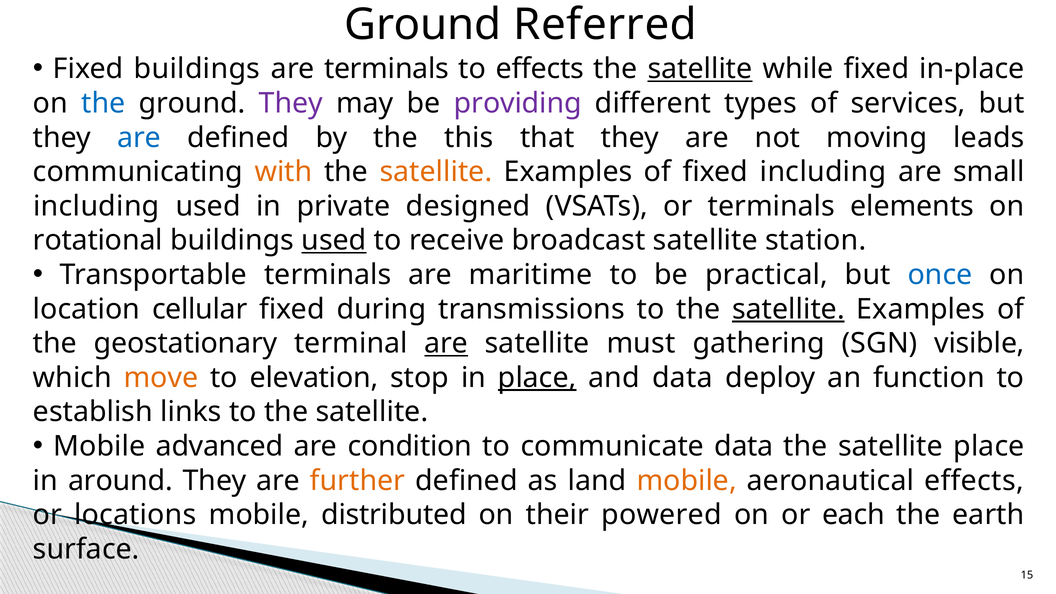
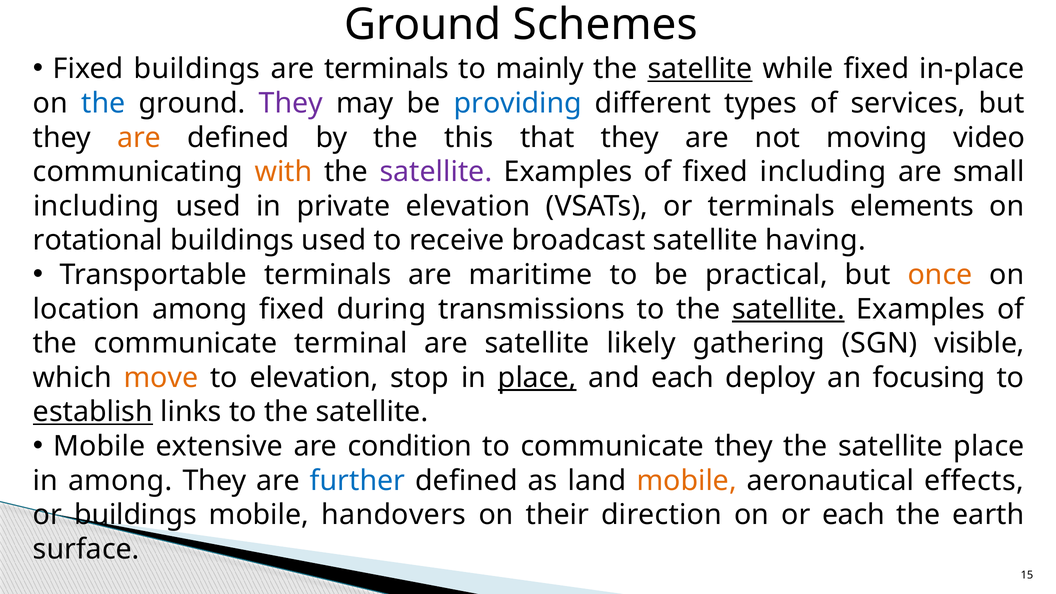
Referred: Referred -> Schemes
to effects: effects -> mainly
providing colour: purple -> blue
are at (139, 138) colour: blue -> orange
leads: leads -> video
satellite at (436, 172) colour: orange -> purple
private designed: designed -> elevation
used at (334, 241) underline: present -> none
station: station -> having
once colour: blue -> orange
location cellular: cellular -> among
the geostationary: geostationary -> communicate
are at (446, 343) underline: present -> none
must: must -> likely
and data: data -> each
function: function -> focusing
establish underline: none -> present
advanced: advanced -> extensive
communicate data: data -> they
in around: around -> among
further colour: orange -> blue
or locations: locations -> buildings
distributed: distributed -> handovers
powered: powered -> direction
